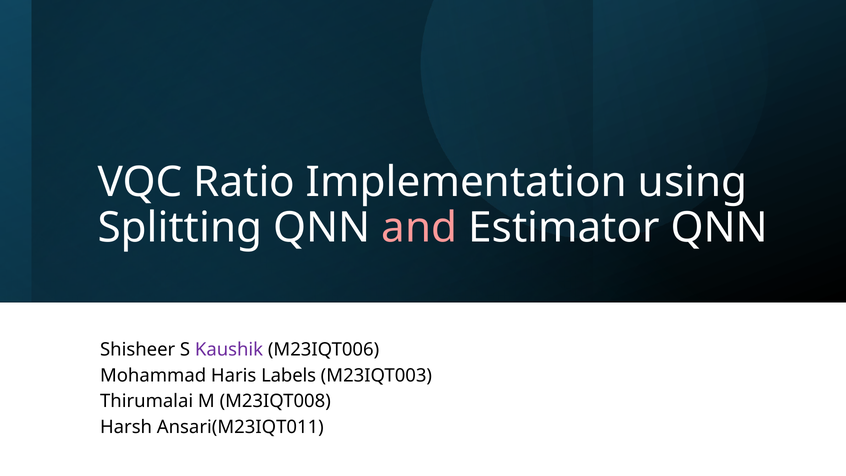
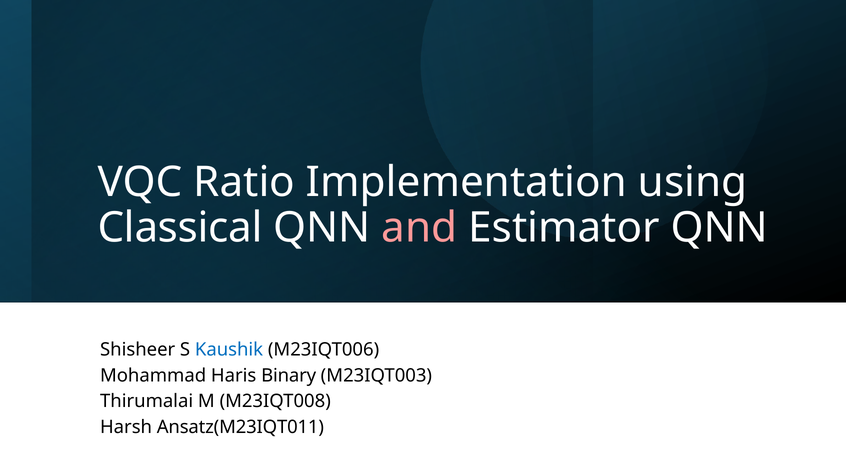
Splitting: Splitting -> Classical
Kaushik colour: purple -> blue
Labels: Labels -> Binary
Ansari(M23IQT011: Ansari(M23IQT011 -> Ansatz(M23IQT011
